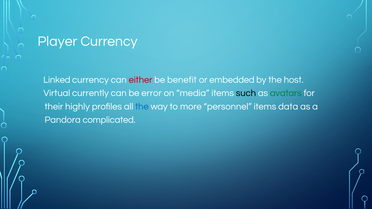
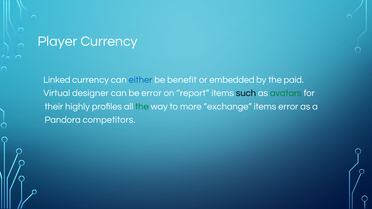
either colour: red -> blue
host: host -> paid
currently: currently -> designer
media: media -> report
the at (142, 107) colour: blue -> green
personnel: personnel -> exchange
items data: data -> error
complicated: complicated -> competitors
